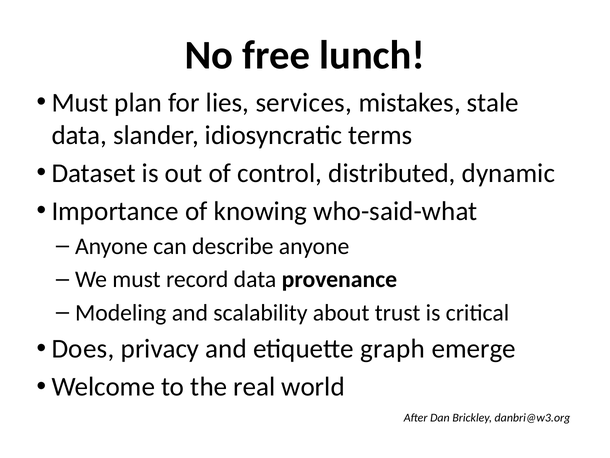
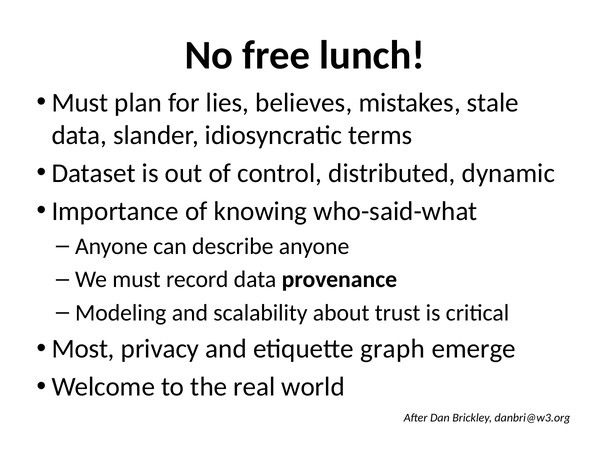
services: services -> believes
Does: Does -> Most
